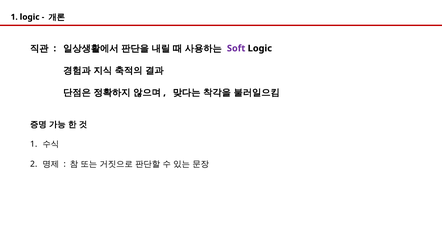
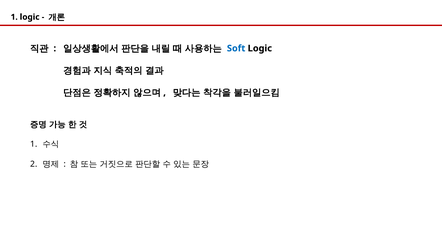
Soft colour: purple -> blue
